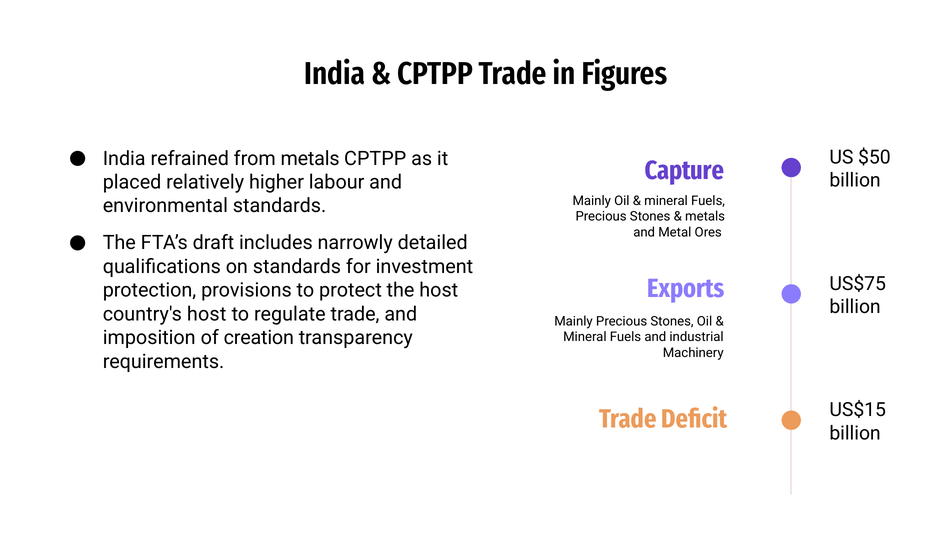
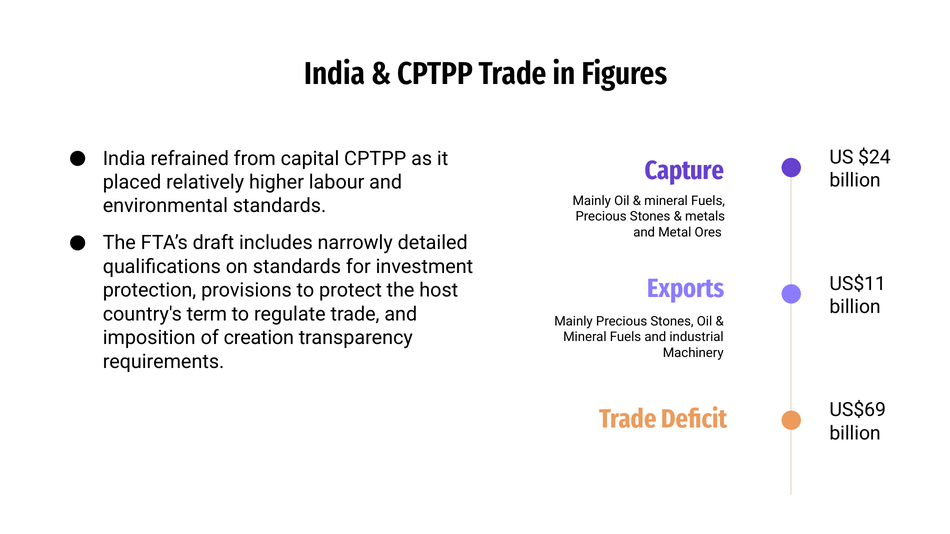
from metals: metals -> capital
$50: $50 -> $24
US$75: US$75 -> US$11
country's host: host -> term
US$15: US$15 -> US$69
